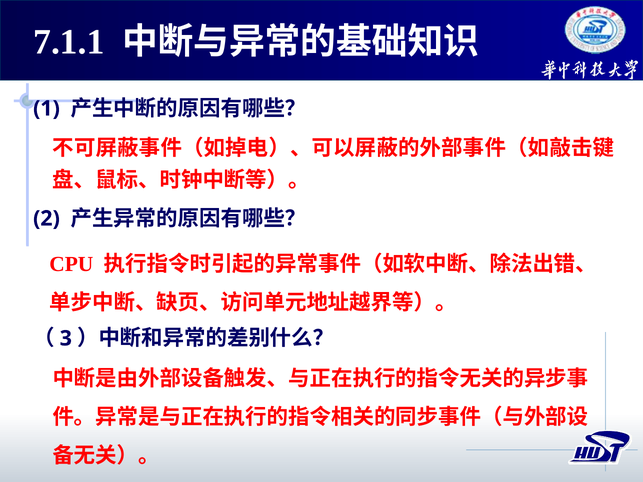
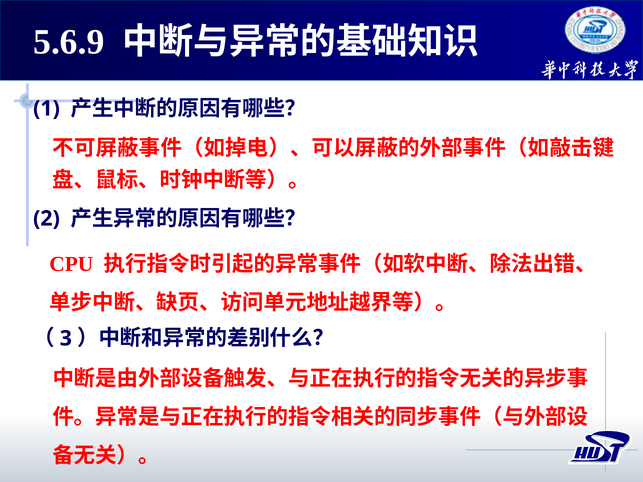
7.1.1: 7.1.1 -> 5.6.9
